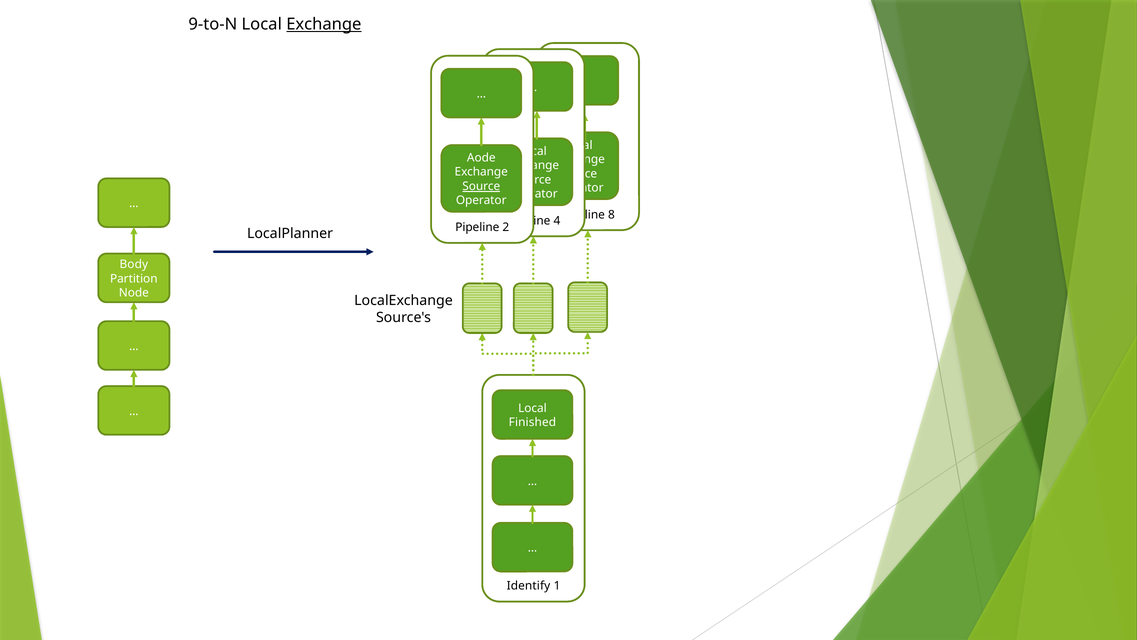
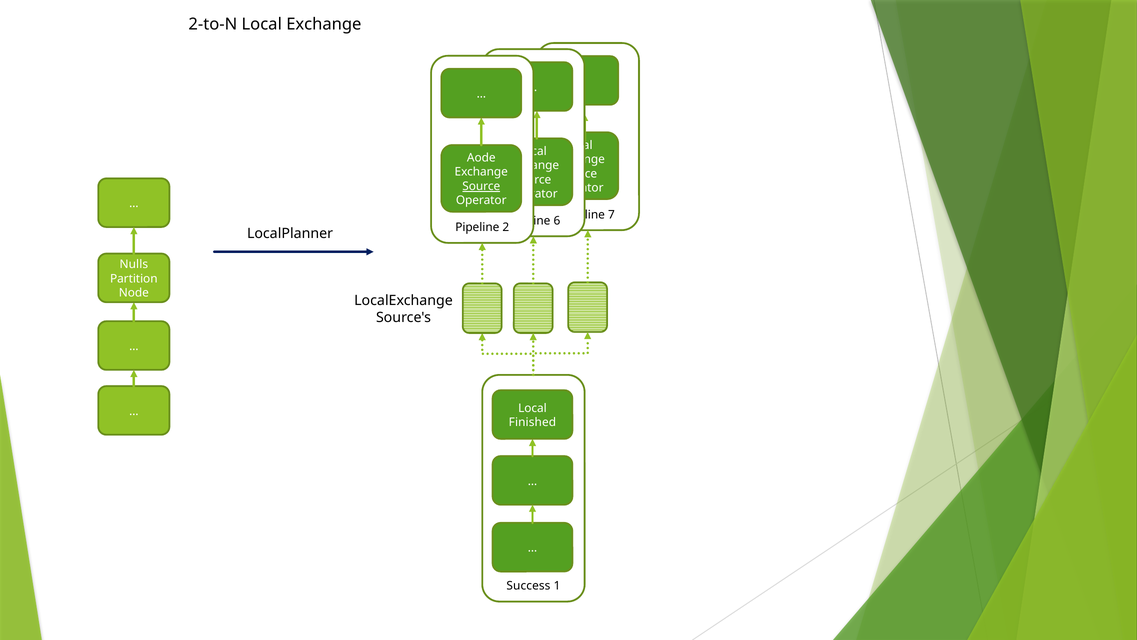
9-to-N: 9-to-N -> 2-to-N
Exchange at (324, 24) underline: present -> none
8: 8 -> 7
4: 4 -> 6
Body: Body -> Nulls
Identify: Identify -> Success
